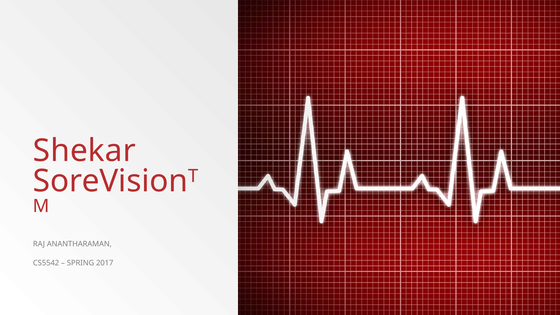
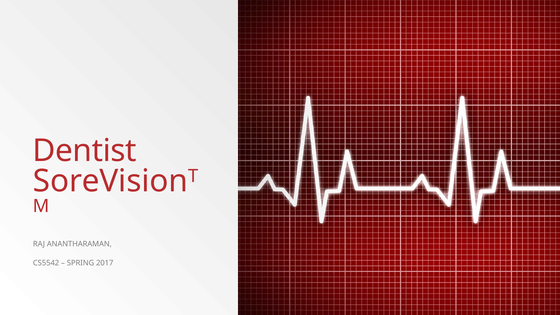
Shekar: Shekar -> Dentist
